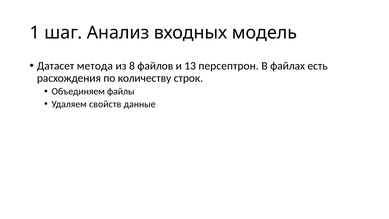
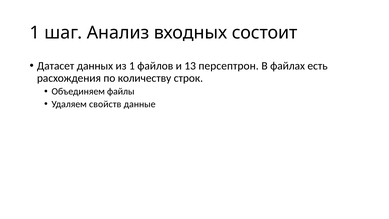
модель: модель -> состоит
метода: метода -> данных
из 8: 8 -> 1
